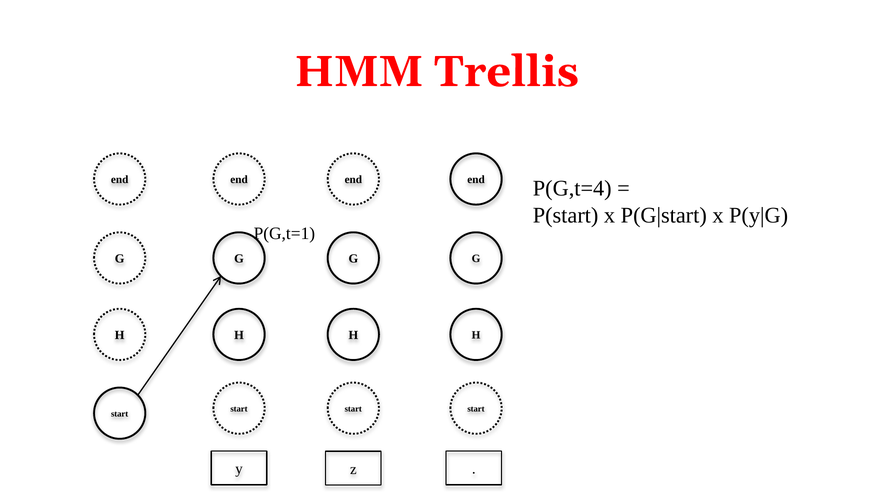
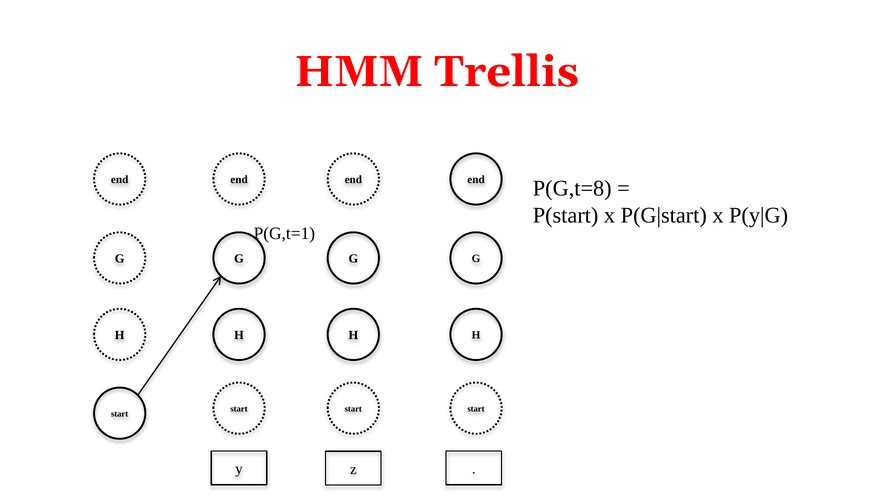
P(G,t=4: P(G,t=4 -> P(G,t=8
